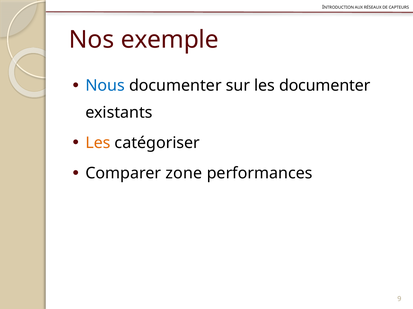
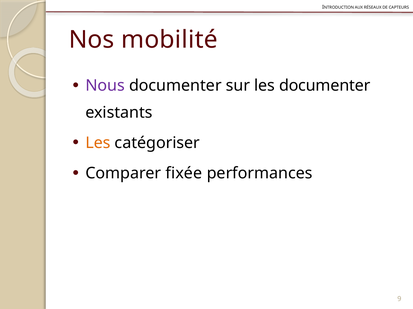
exemple: exemple -> mobilité
Nous colour: blue -> purple
zone: zone -> fixée
